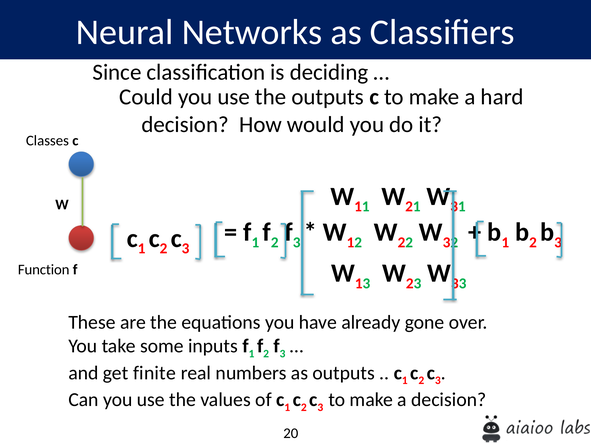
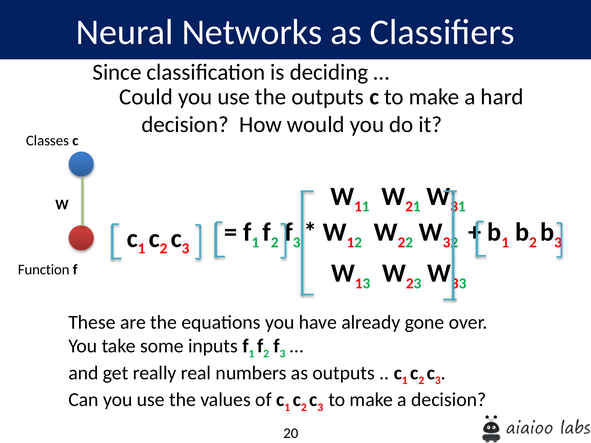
finite: finite -> really
